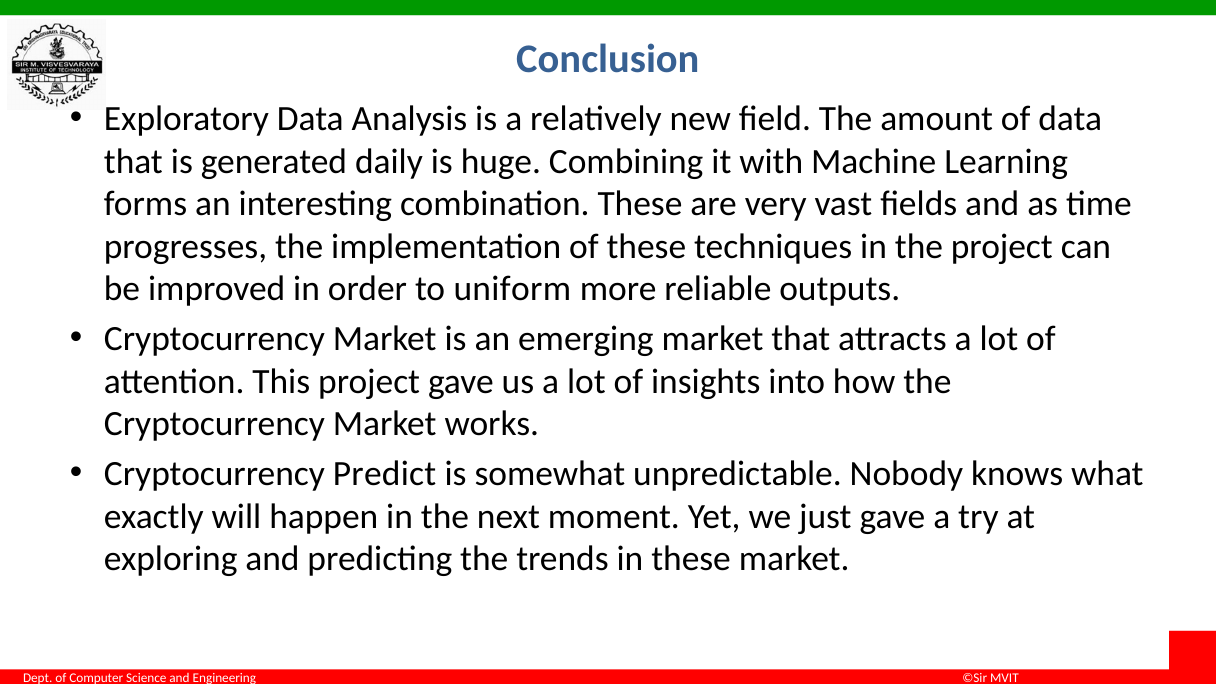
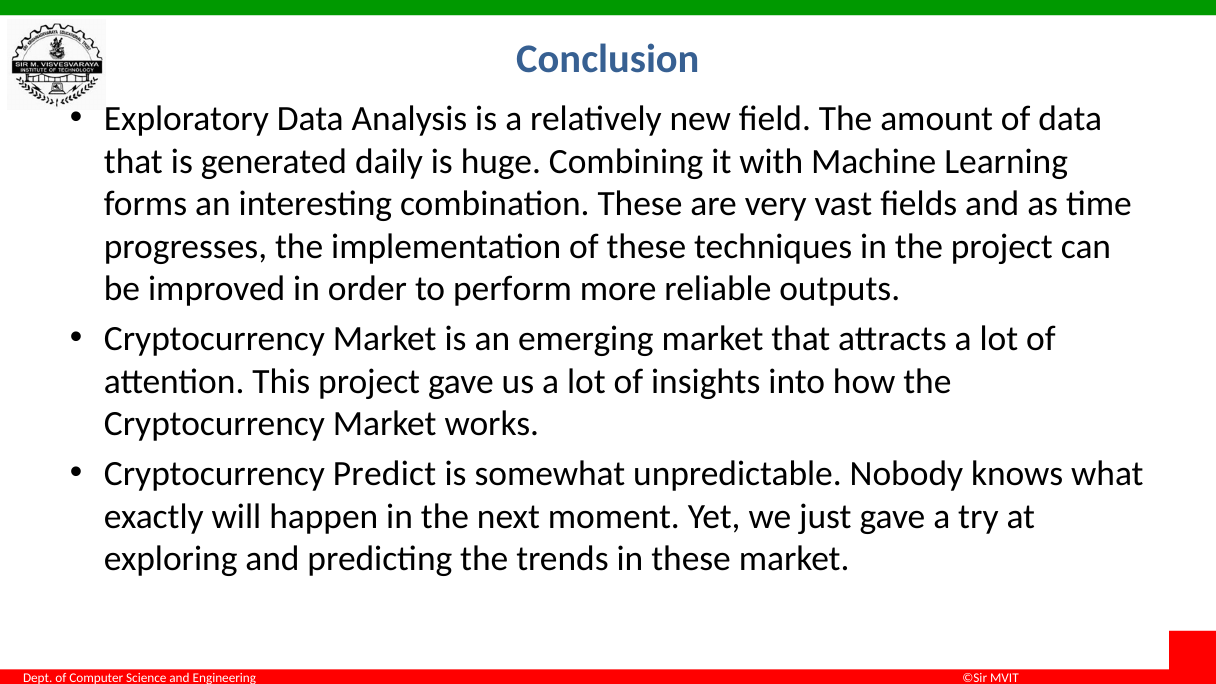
uniform: uniform -> perform
